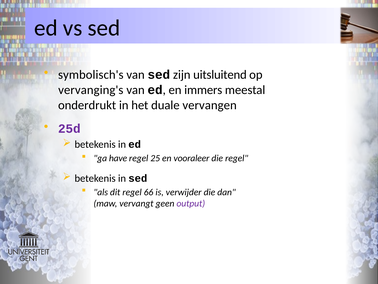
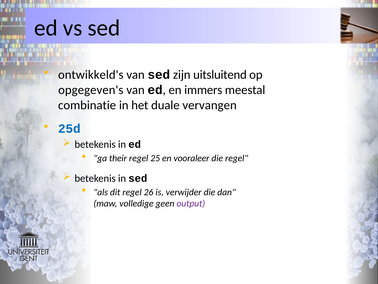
symbolisch's: symbolisch's -> ontwikkeld's
vervanging's: vervanging's -> opgegeven's
onderdrukt: onderdrukt -> combinatie
25d colour: purple -> blue
have: have -> their
66: 66 -> 26
vervangt: vervangt -> volledige
